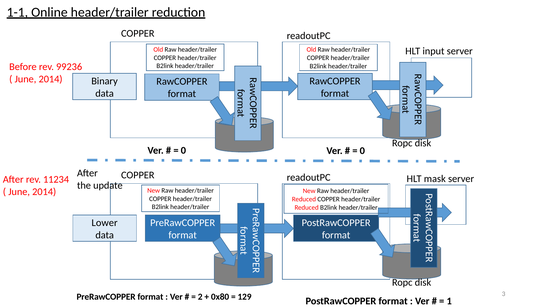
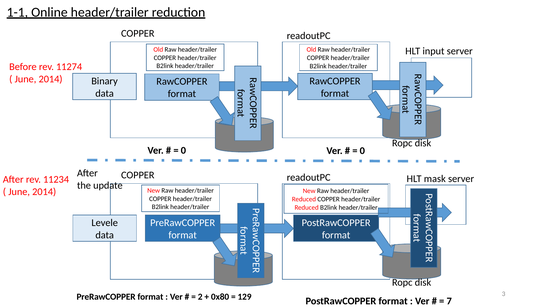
99236: 99236 -> 11274
Lower: Lower -> Levele
1: 1 -> 7
